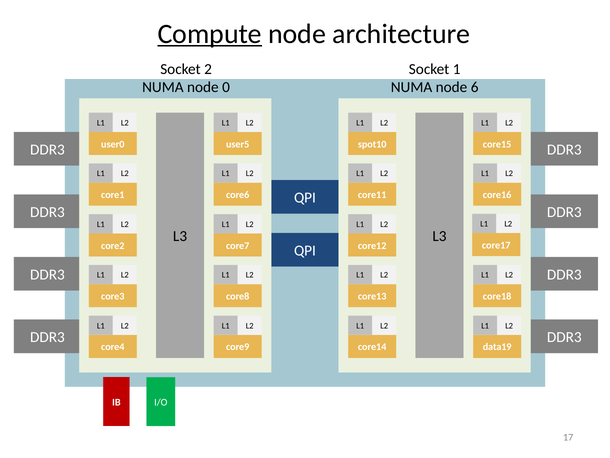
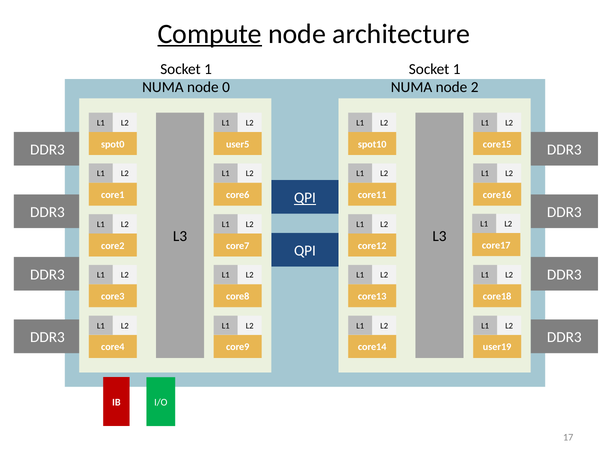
2 at (208, 69): 2 -> 1
6: 6 -> 2
user0: user0 -> spot0
QPI at (305, 198) underline: none -> present
data19: data19 -> user19
